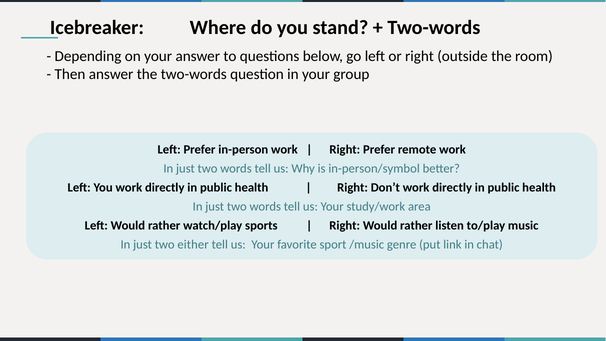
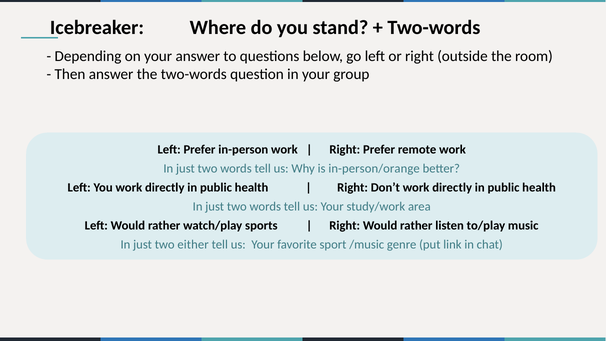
in-person/symbol: in-person/symbol -> in-person/orange
